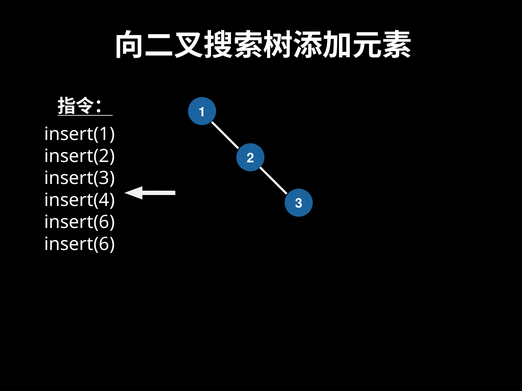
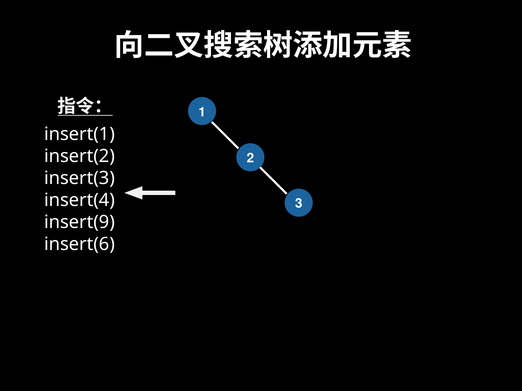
insert(6 at (79, 222): insert(6 -> insert(9
